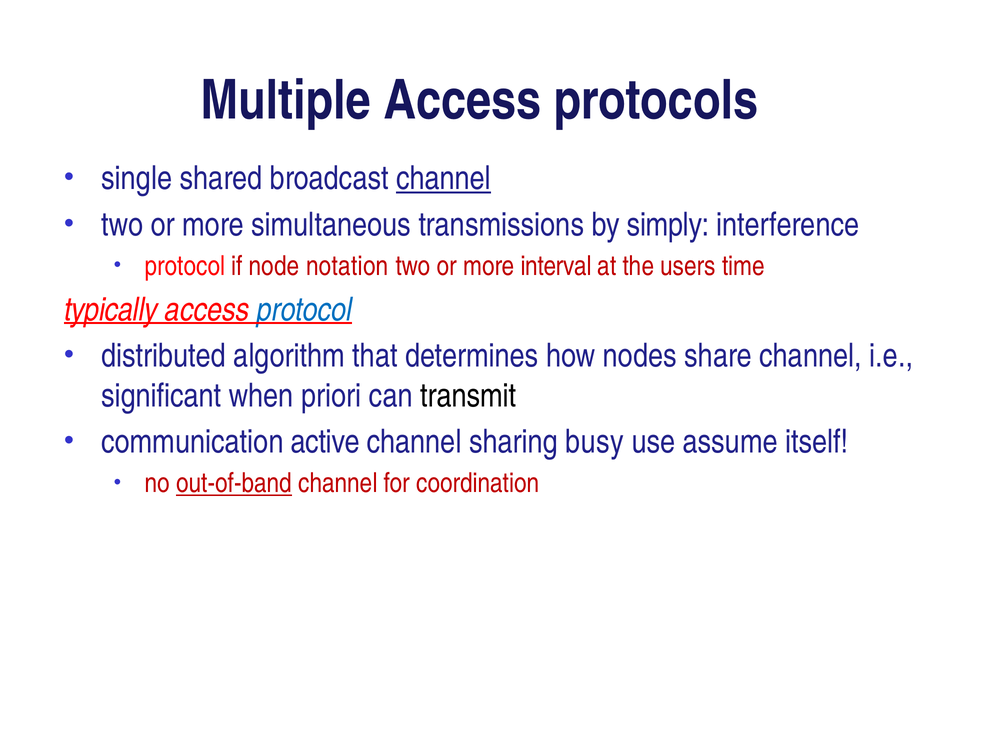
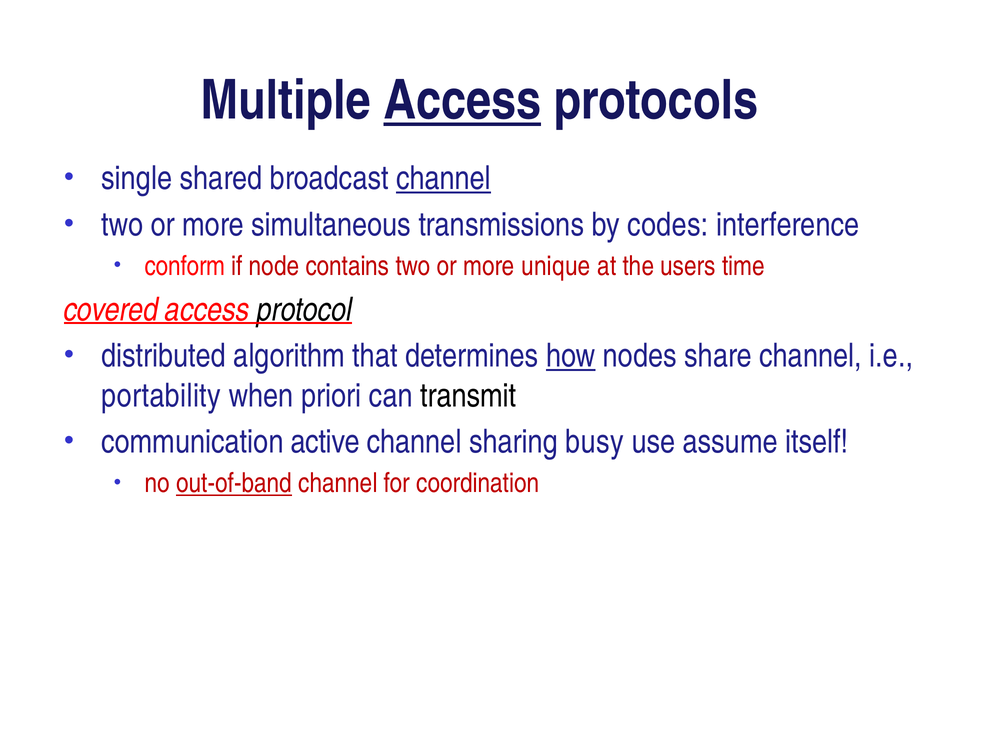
Access at (462, 101) underline: none -> present
simply: simply -> codes
protocol at (185, 266): protocol -> conform
notation: notation -> contains
interval: interval -> unique
typically: typically -> covered
protocol at (304, 310) colour: blue -> black
how underline: none -> present
significant: significant -> portability
